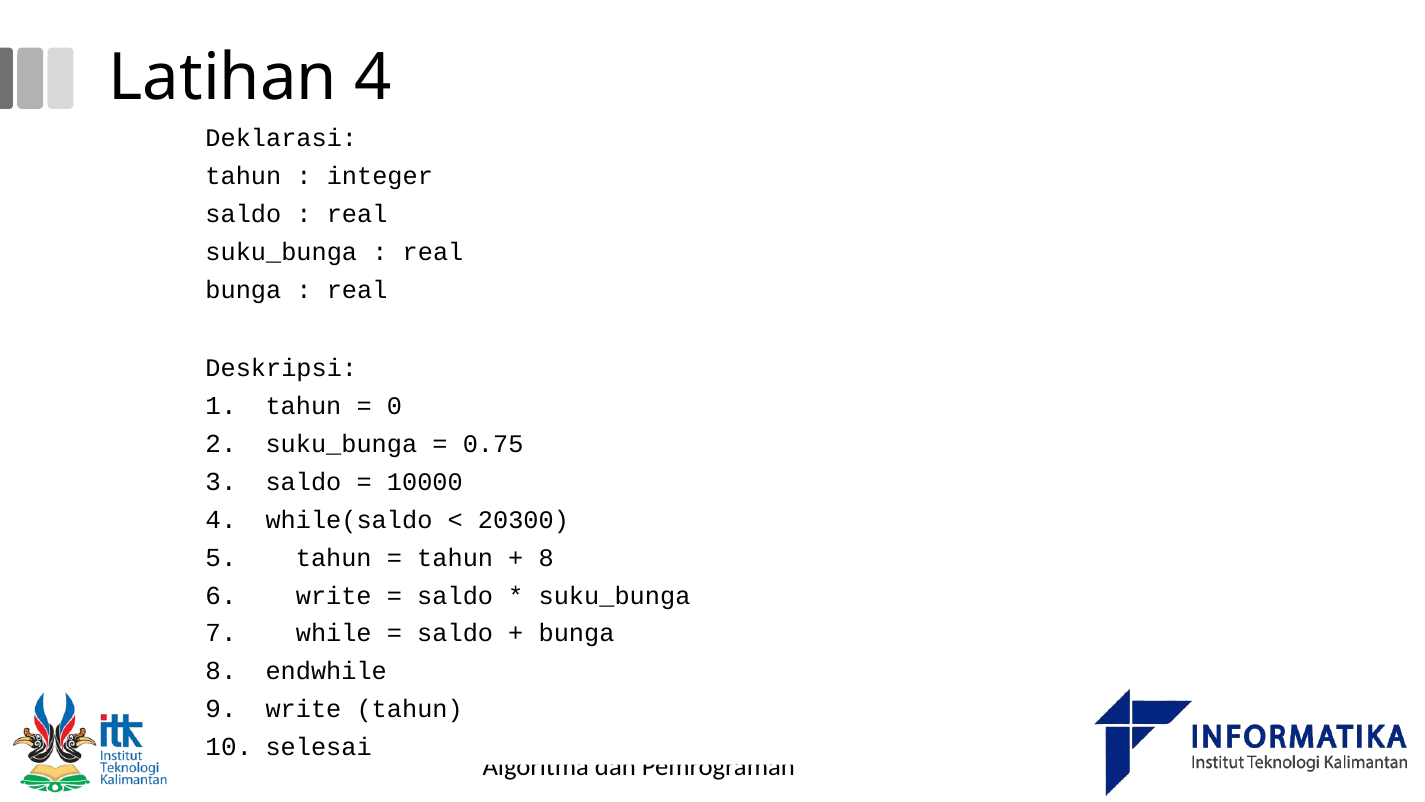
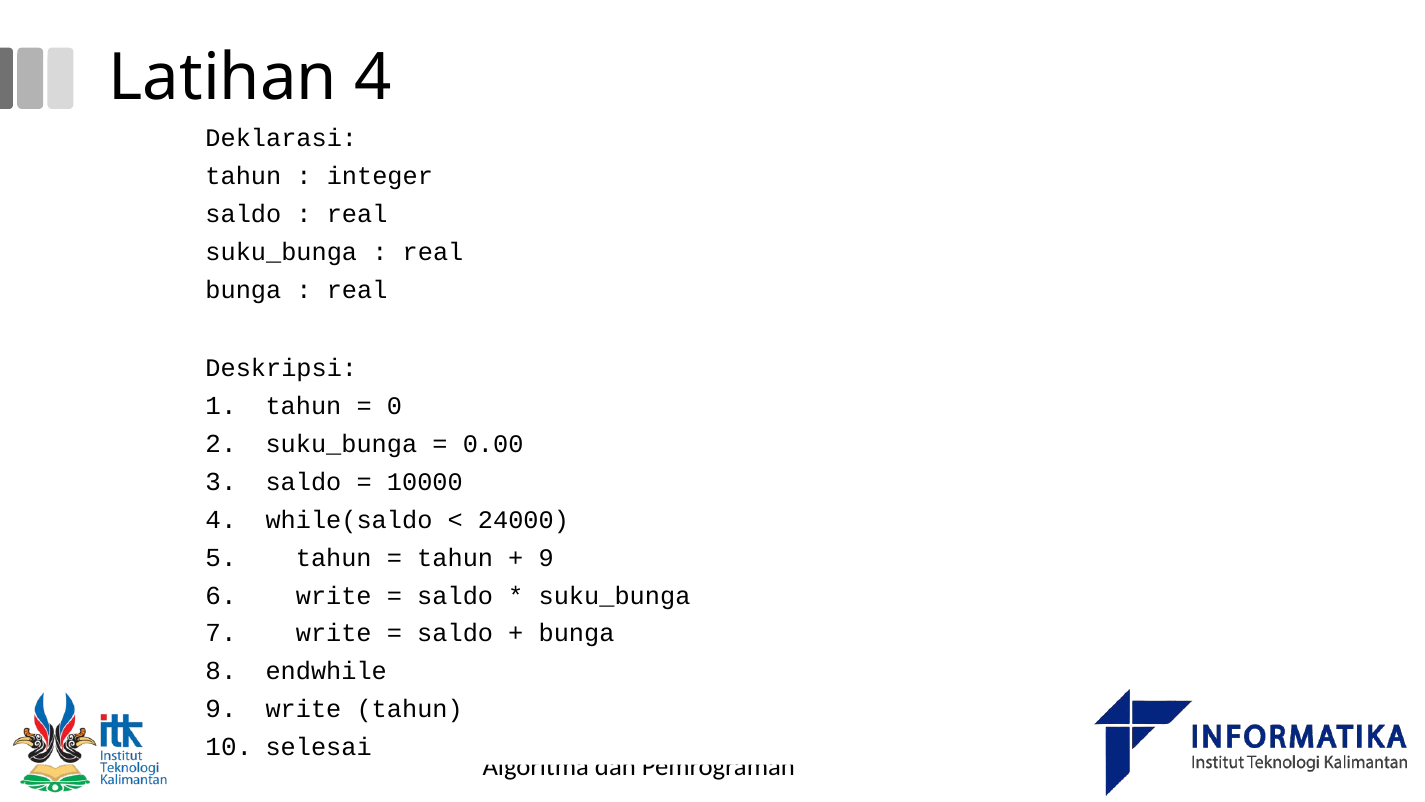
0.75: 0.75 -> 0.00
20300: 20300 -> 24000
8 at (546, 557): 8 -> 9
while at (334, 633): while -> write
